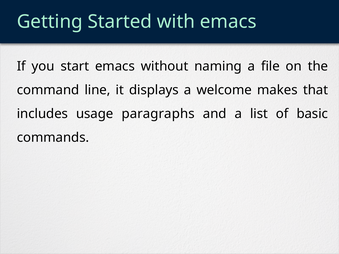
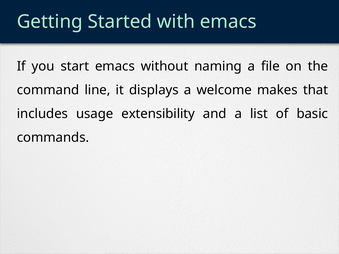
paragraphs: paragraphs -> extensibility
